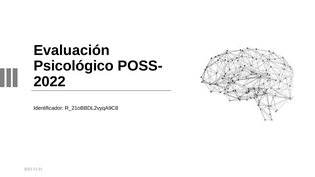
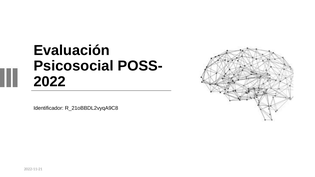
Psicológico: Psicológico -> Psicosocial
